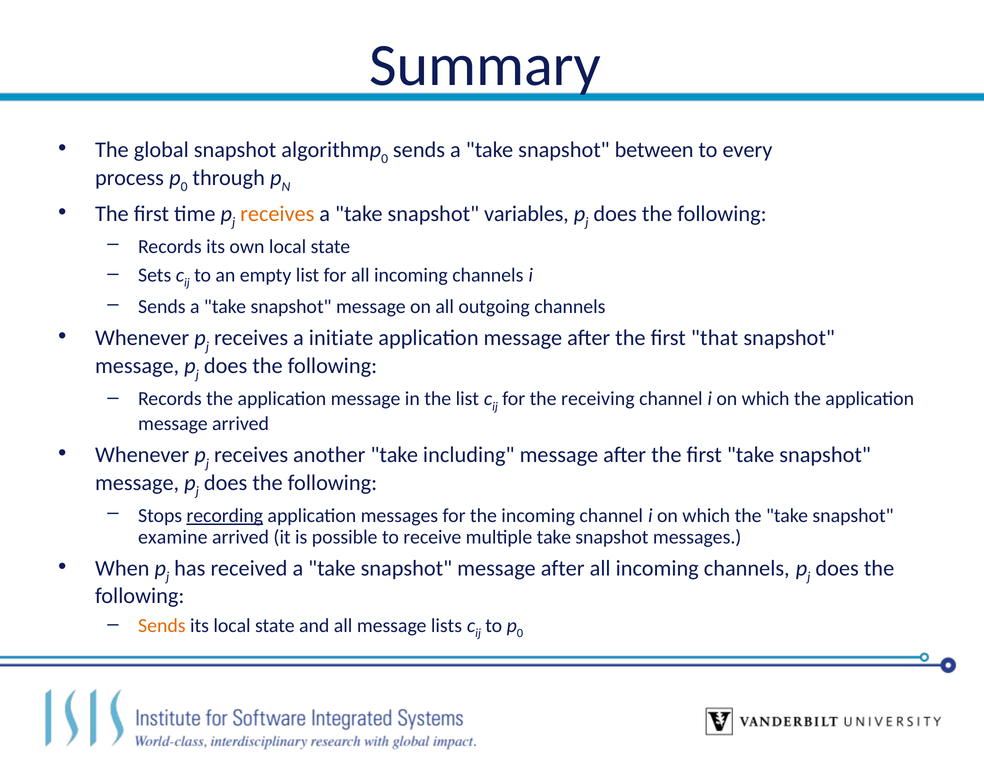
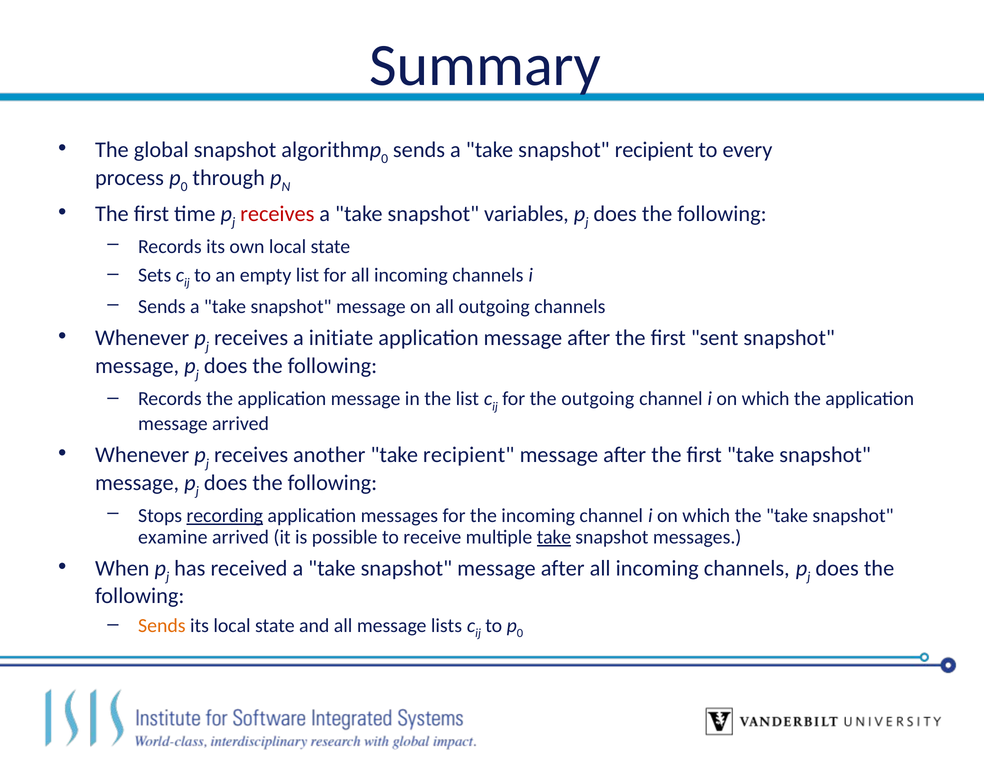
snapshot between: between -> recipient
receives at (277, 214) colour: orange -> red
that: that -> sent
the receiving: receiving -> outgoing
take including: including -> recipient
take at (554, 537) underline: none -> present
